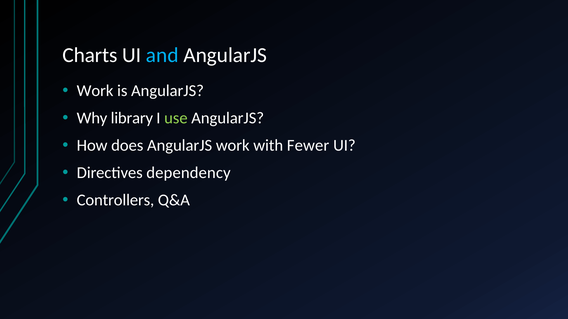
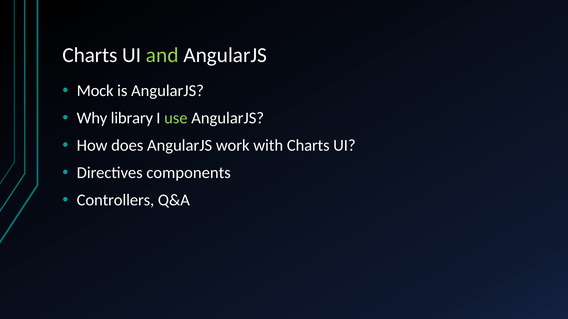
and colour: light blue -> light green
Work at (95, 91): Work -> Mock
with Fewer: Fewer -> Charts
dependency: dependency -> components
